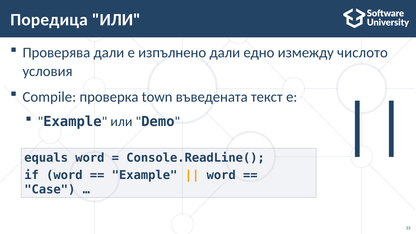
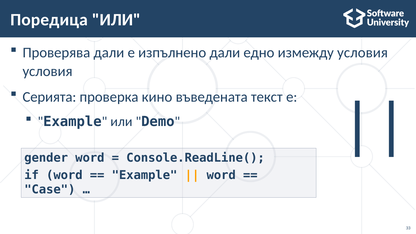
измежду числото: числото -> условия
Compile: Compile -> Серията
town: town -> кино
equals: equals -> gender
